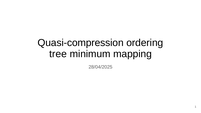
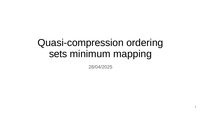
tree: tree -> sets
